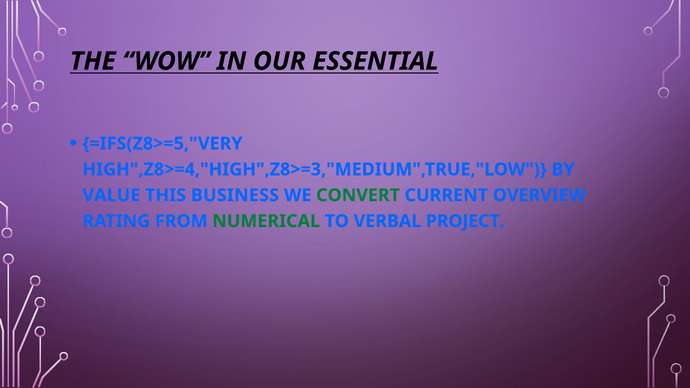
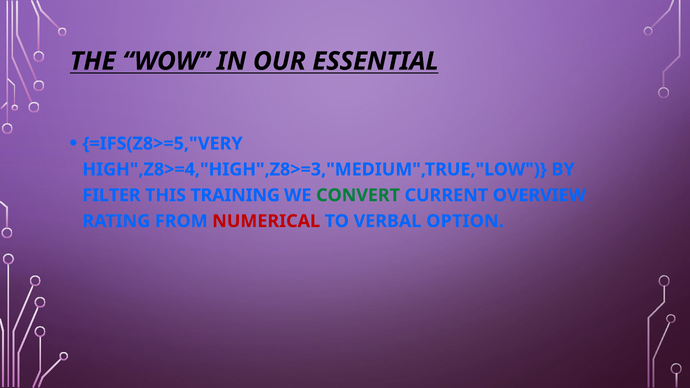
VALUE: VALUE -> FILTER
BUSINESS: BUSINESS -> TRAINING
NUMERICAL colour: green -> red
PROJECT: PROJECT -> OPTION
